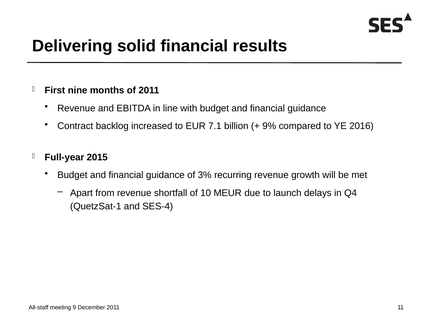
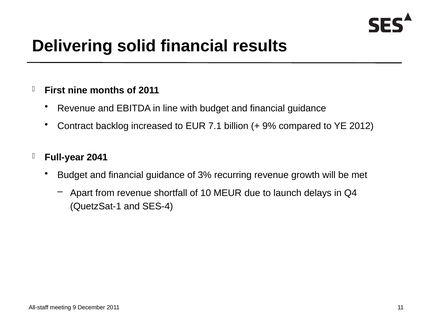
2016: 2016 -> 2012
2015: 2015 -> 2041
